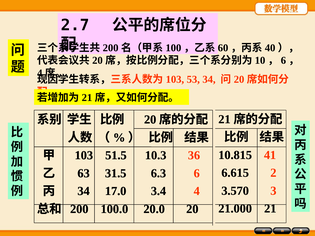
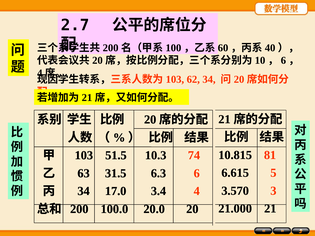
53: 53 -> 62
41: 41 -> 81
36: 36 -> 74
2: 2 -> 5
